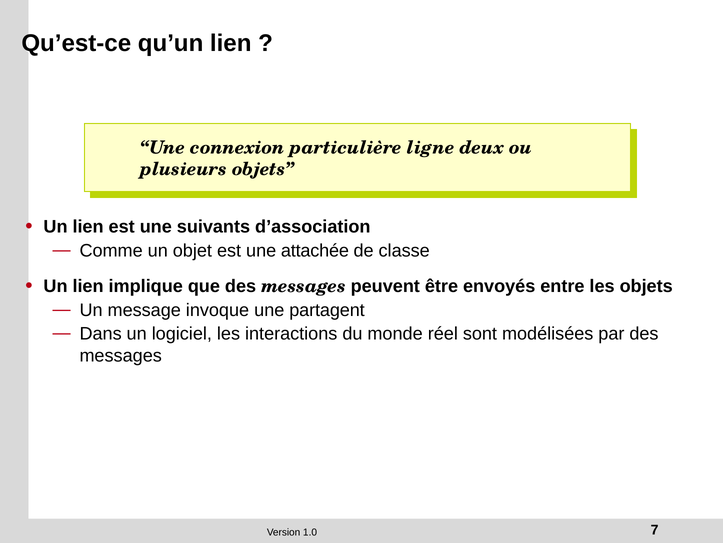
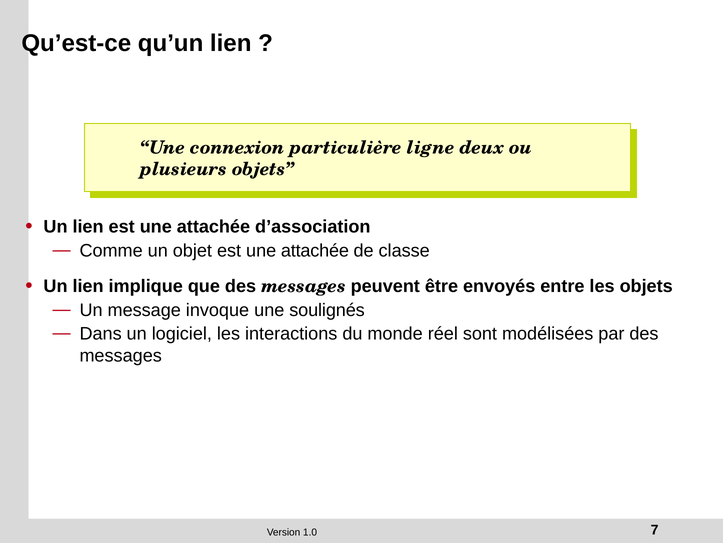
lien est une suivants: suivants -> attachée
partagent: partagent -> soulignés
